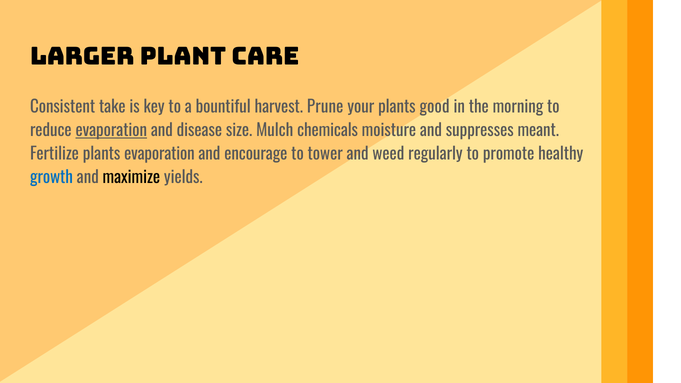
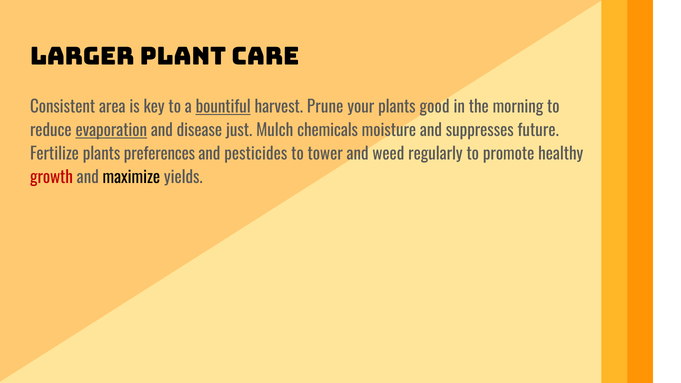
take: take -> area
bountiful underline: none -> present
size: size -> just
meant: meant -> future
plants evaporation: evaporation -> preferences
encourage: encourage -> pesticides
growth colour: blue -> red
